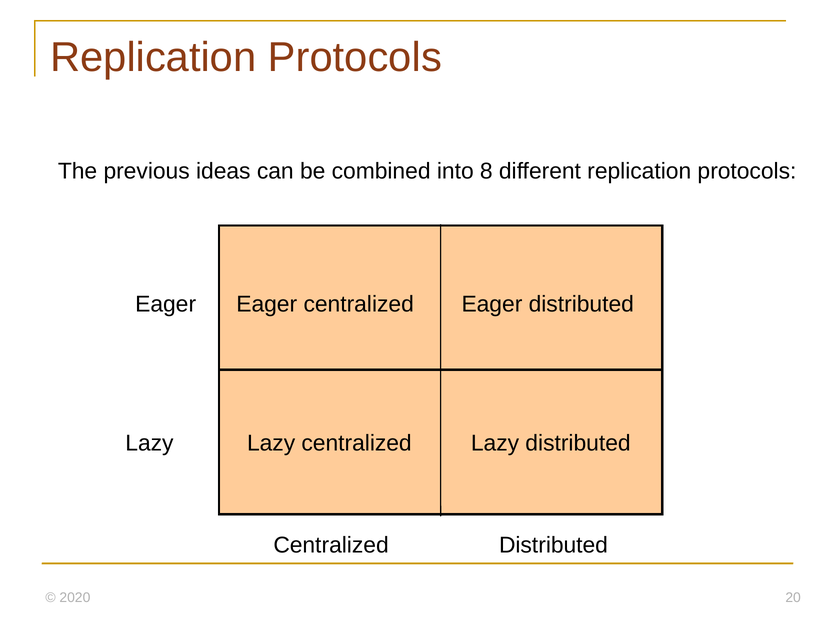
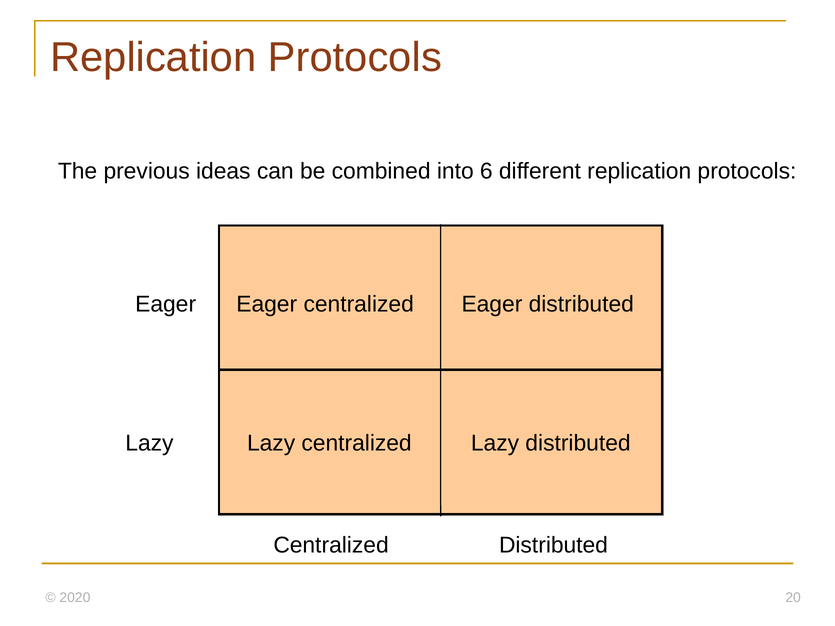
8: 8 -> 6
